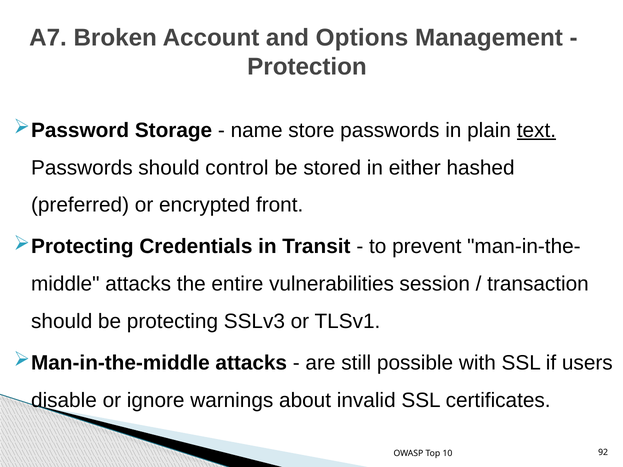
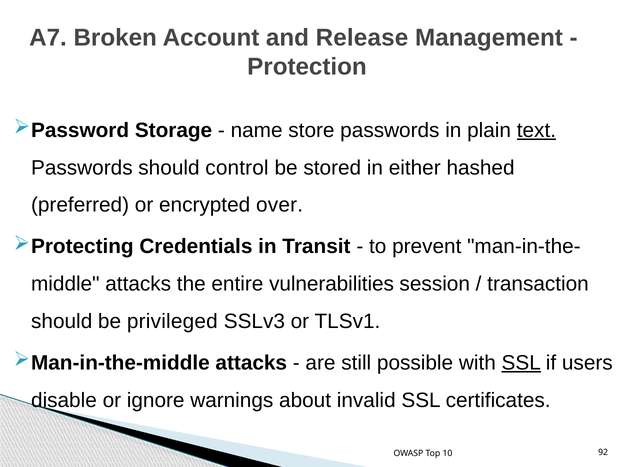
Options: Options -> Release
front: front -> over
protecting: protecting -> privileged
SSL at (521, 363) underline: none -> present
